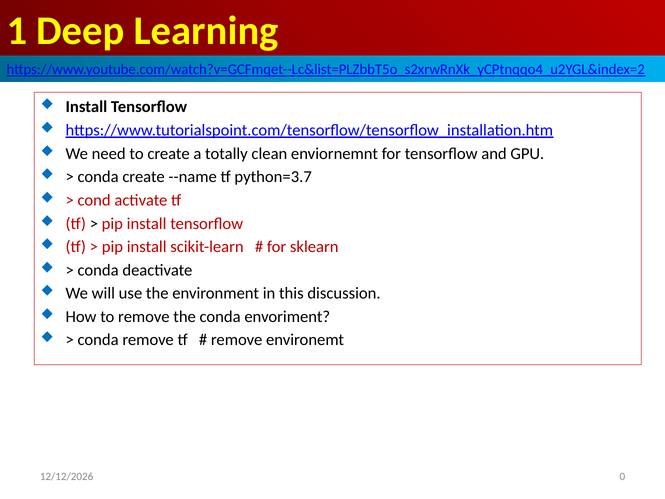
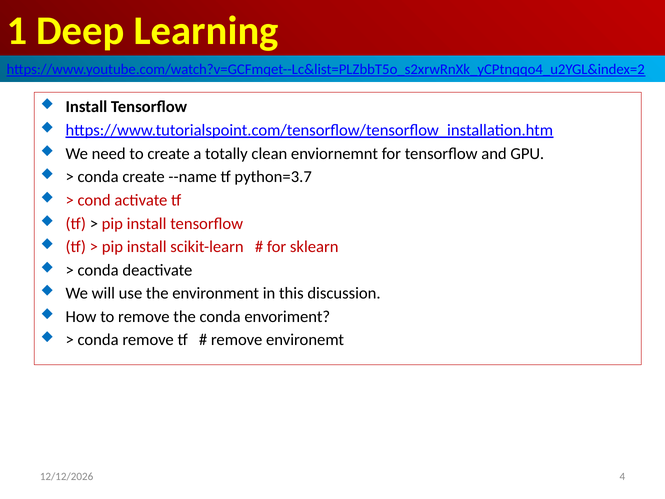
0: 0 -> 4
